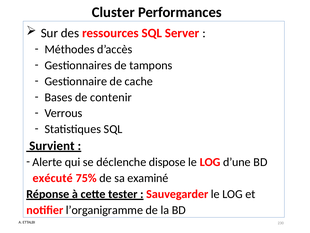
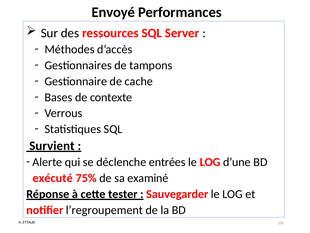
Cluster: Cluster -> Envoyé
contenir: contenir -> contexte
dispose: dispose -> entrées
l’organigramme: l’organigramme -> l’regroupement
